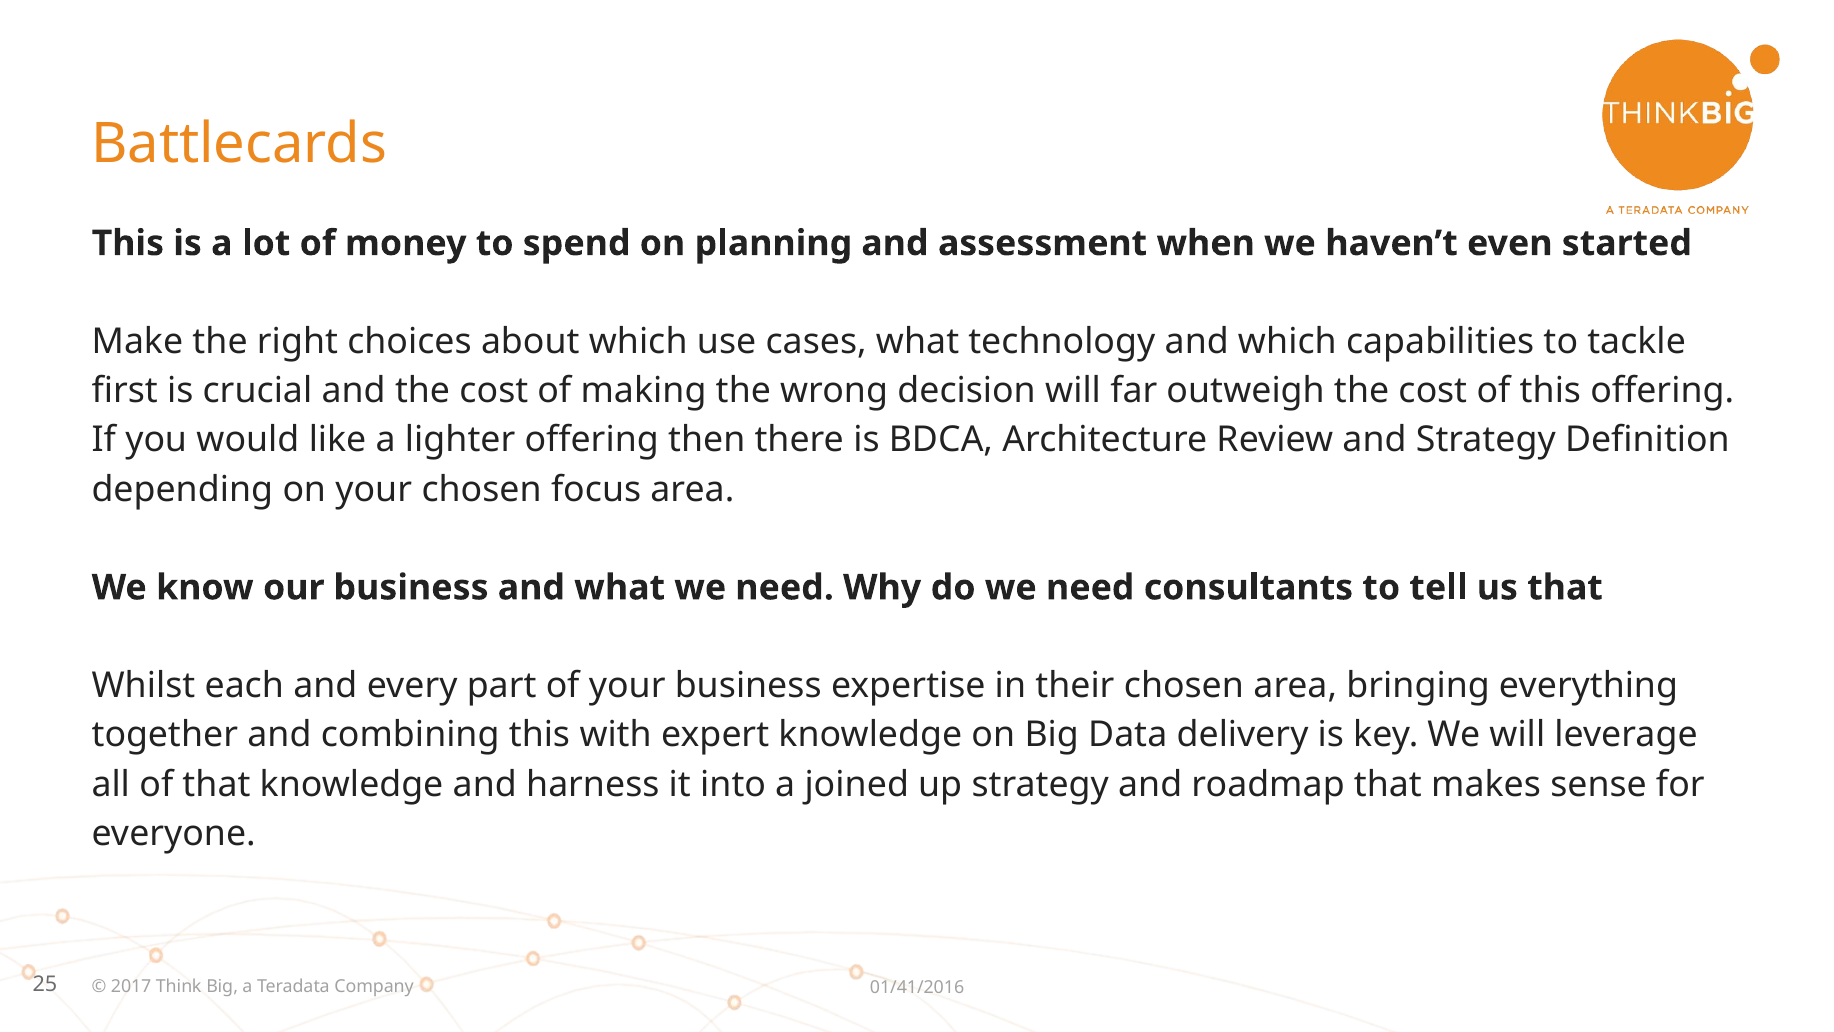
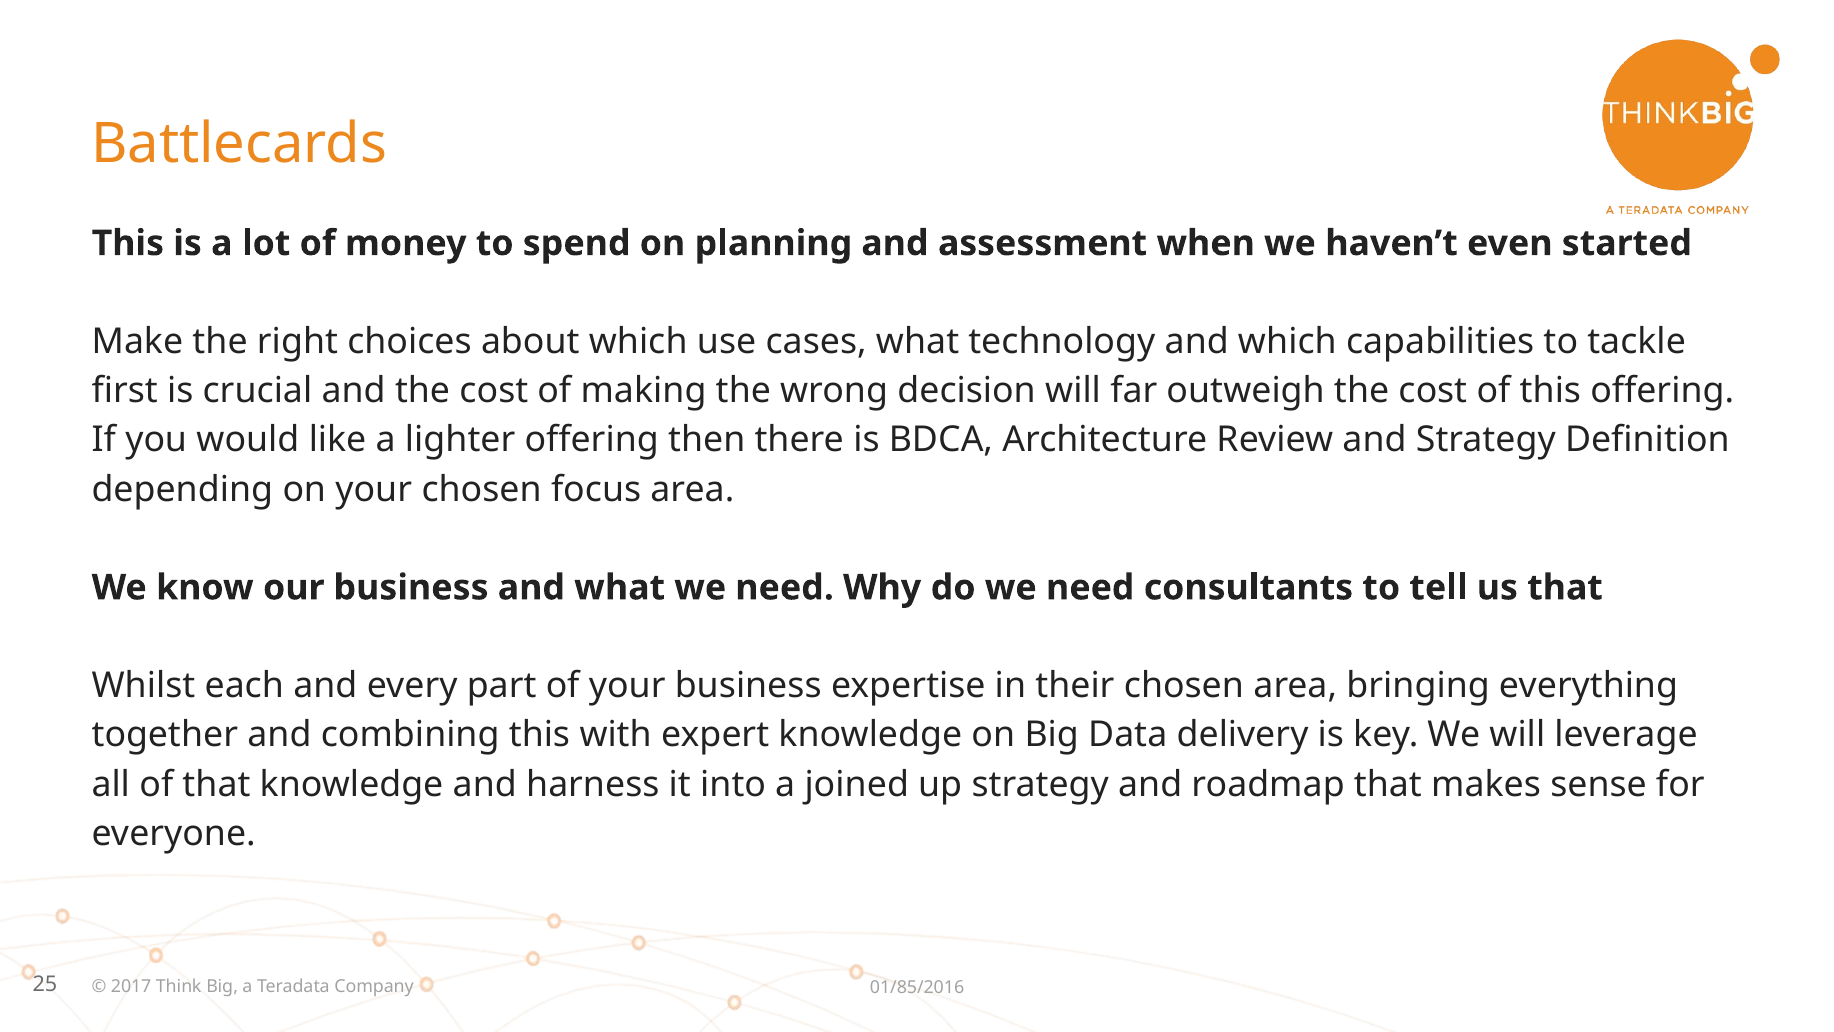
01/41/2016: 01/41/2016 -> 01/85/2016
